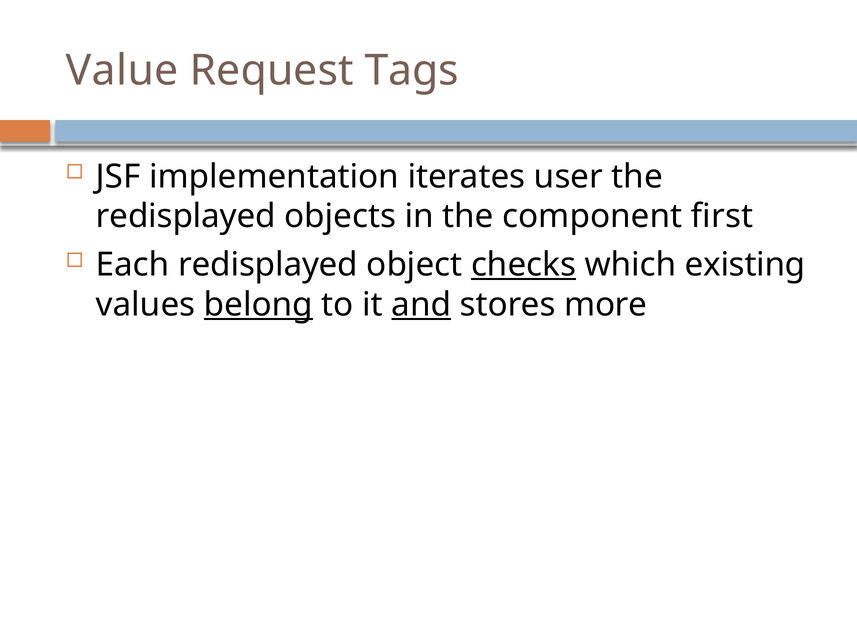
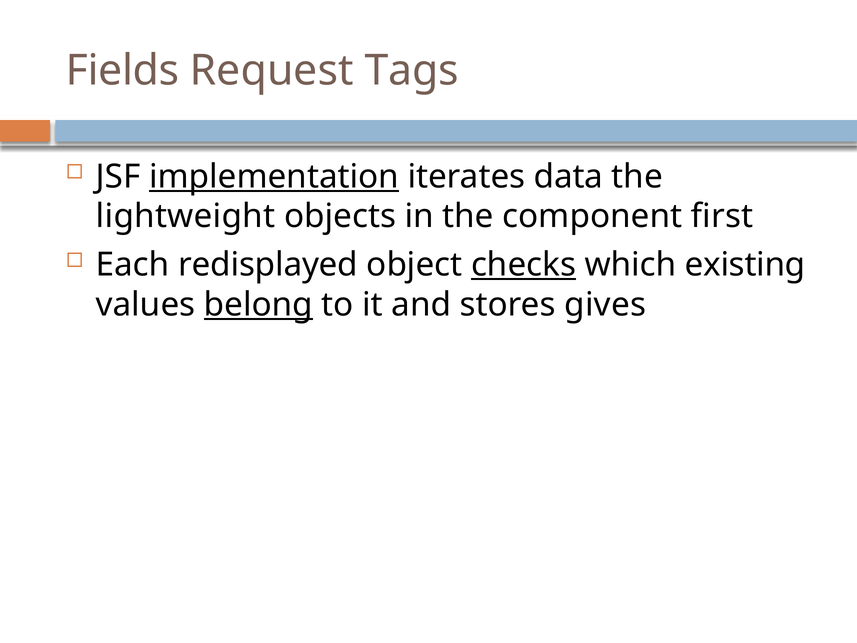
Value: Value -> Fields
implementation underline: none -> present
user: user -> data
redisplayed at (186, 216): redisplayed -> lightweight
and underline: present -> none
more: more -> gives
